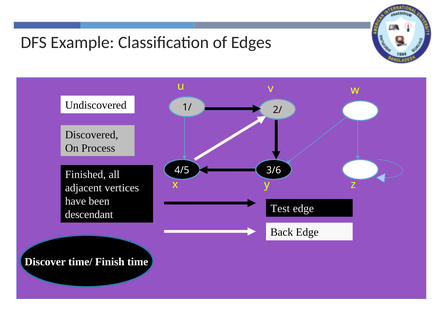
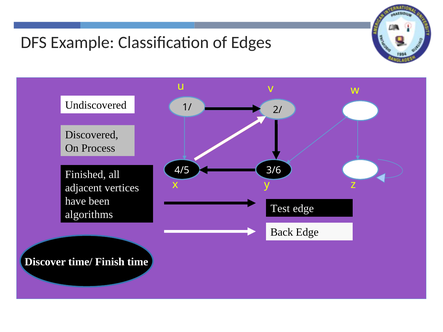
descendant: descendant -> algorithms
